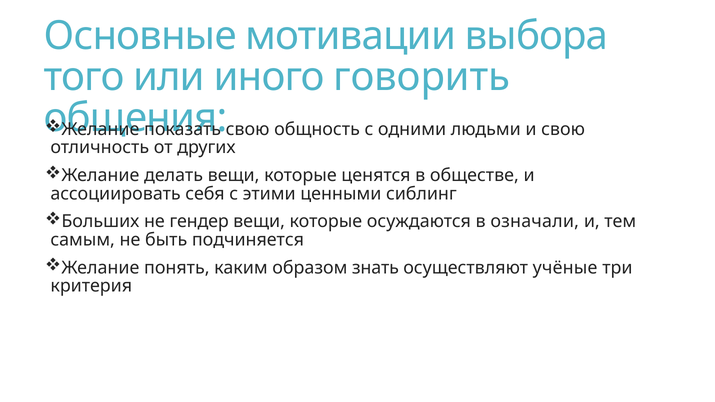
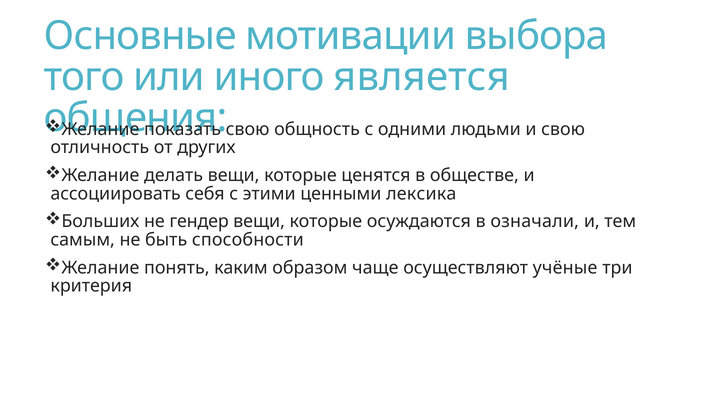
говорить: говорить -> является
сиблинг: сиблинг -> лексика
подчиняется: подчиняется -> способности
знать: знать -> чаще
